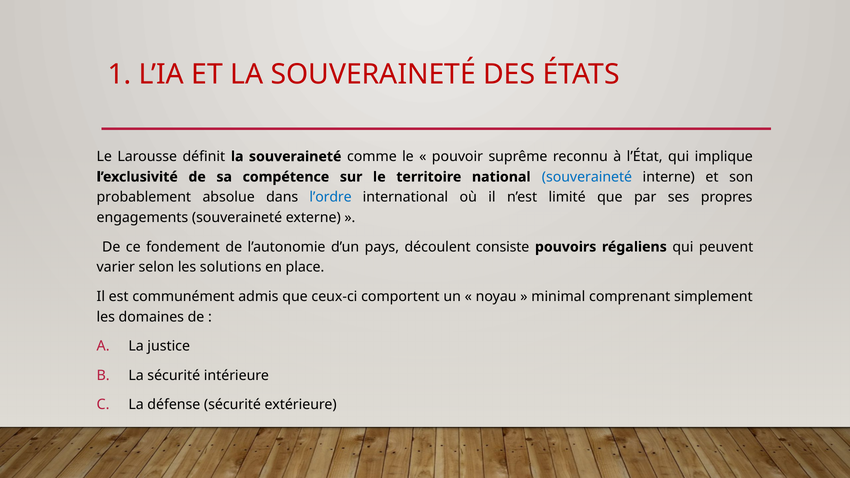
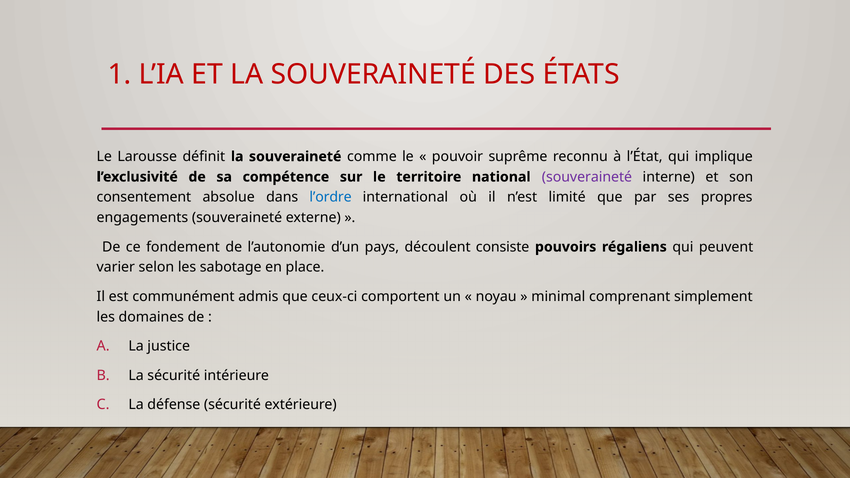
souveraineté at (587, 177) colour: blue -> purple
probablement: probablement -> consentement
solutions: solutions -> sabotage
